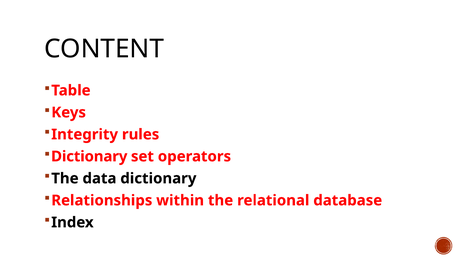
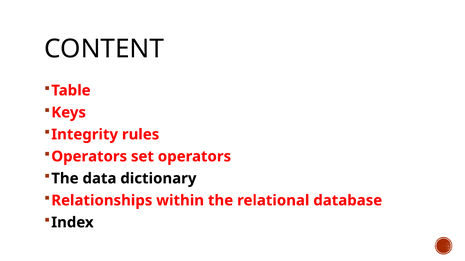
Dictionary at (89, 157): Dictionary -> Operators
